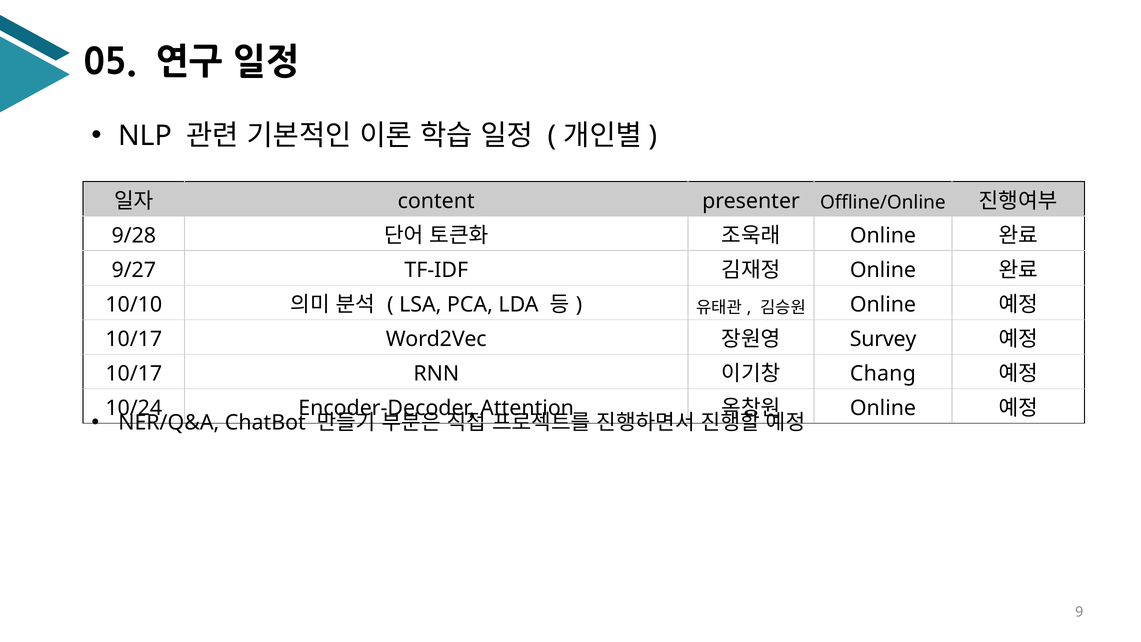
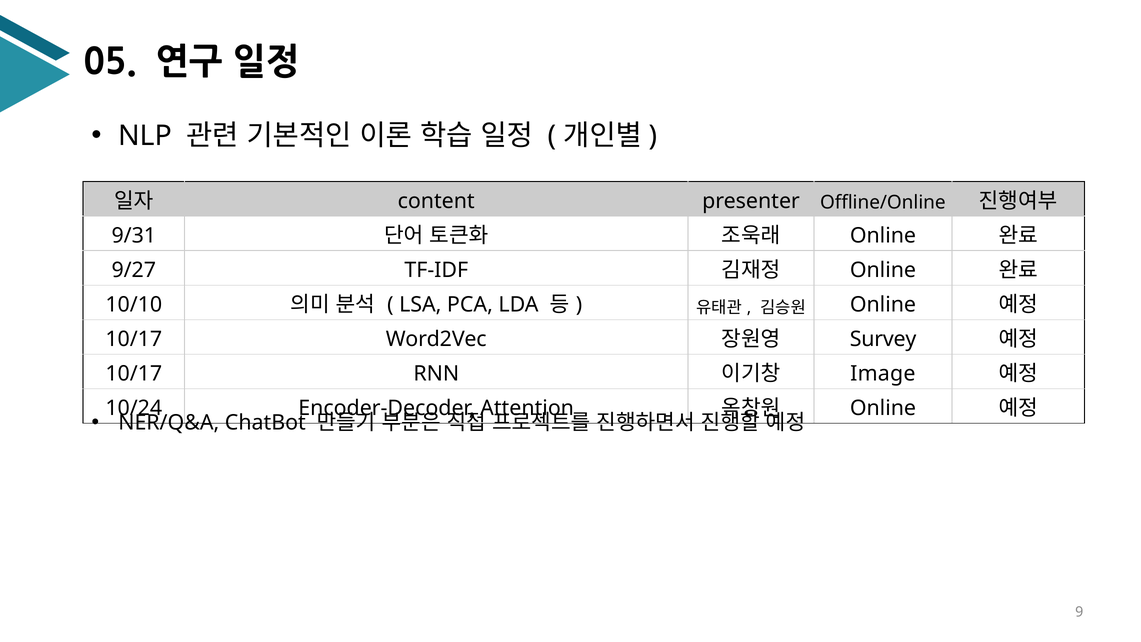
9/28: 9/28 -> 9/31
Chang: Chang -> Image
